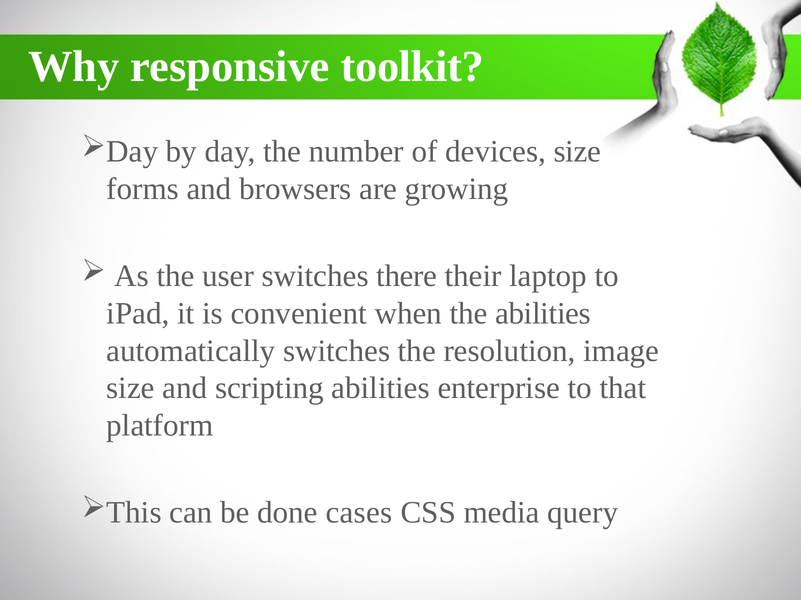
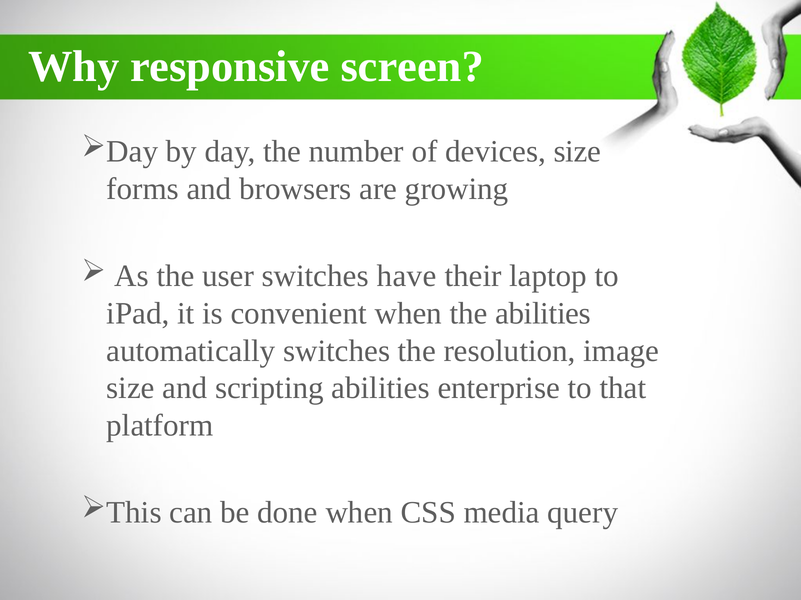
toolkit: toolkit -> screen
there: there -> have
done cases: cases -> when
